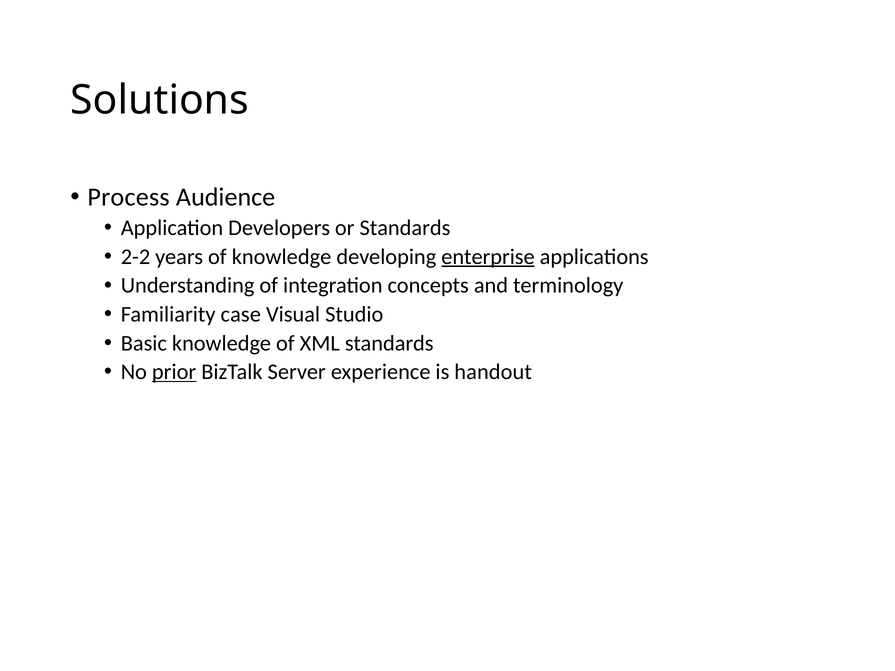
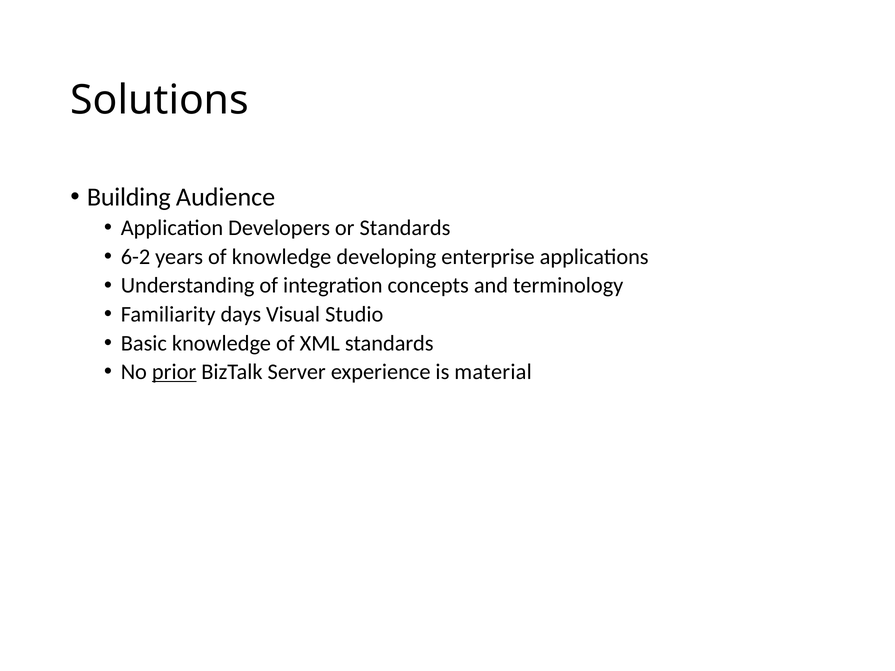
Process: Process -> Building
2-2: 2-2 -> 6-2
enterprise underline: present -> none
case: case -> days
handout: handout -> material
